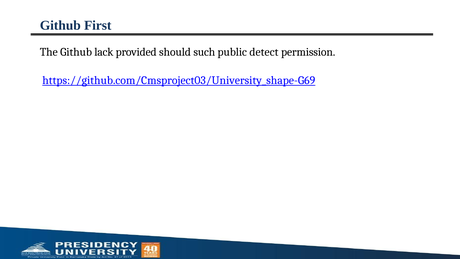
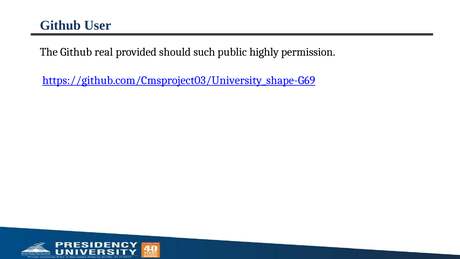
First: First -> User
lack: lack -> real
detect: detect -> highly
